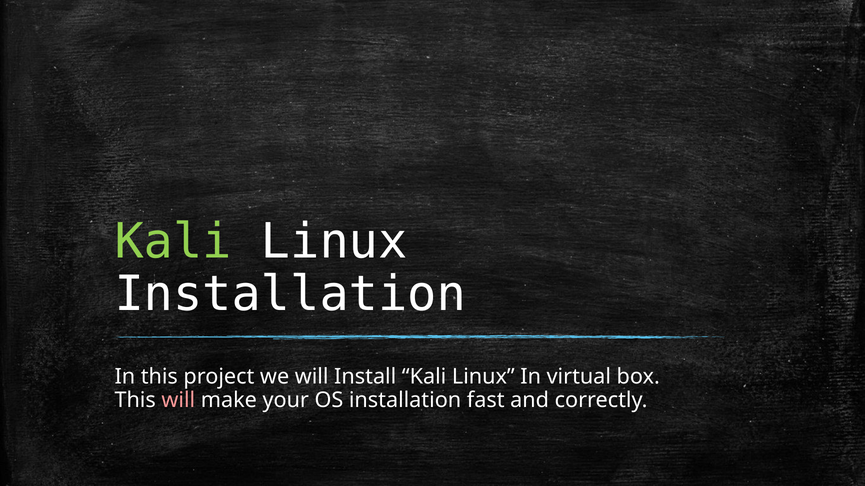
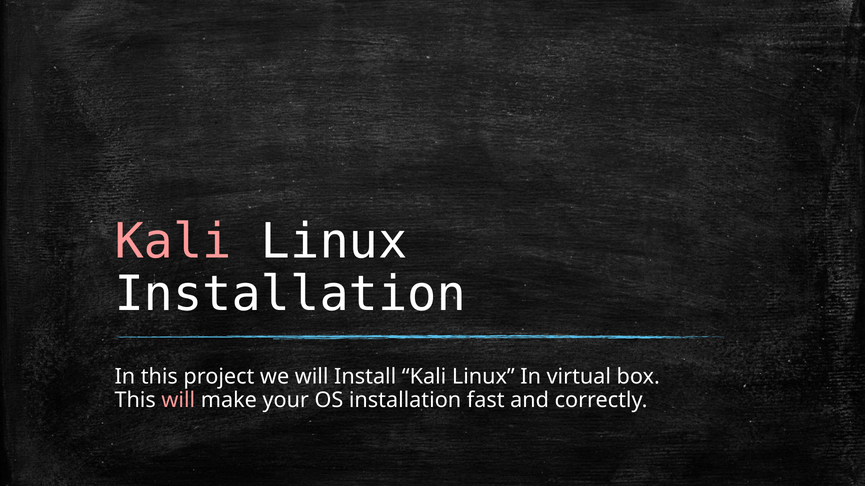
Kali at (173, 242) colour: light green -> pink
